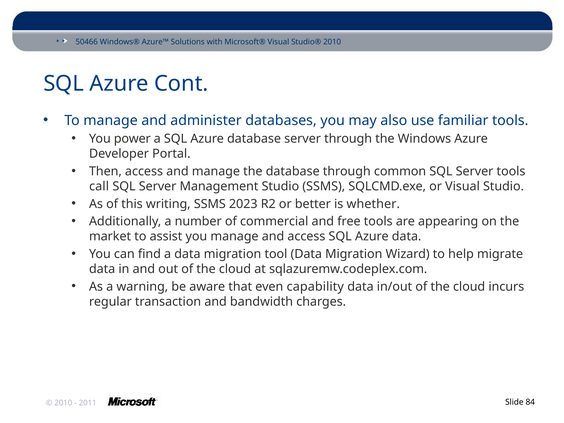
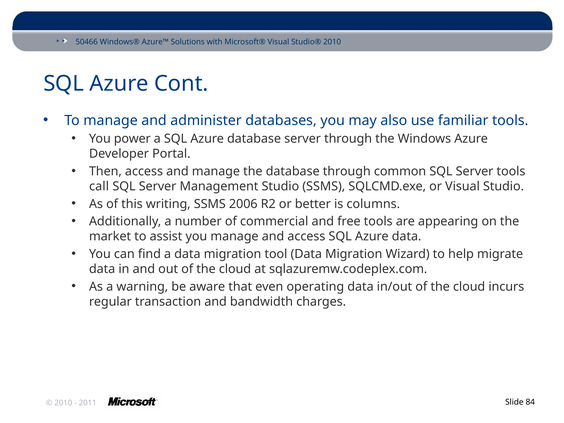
2023: 2023 -> 2006
whether: whether -> columns
capability: capability -> operating
